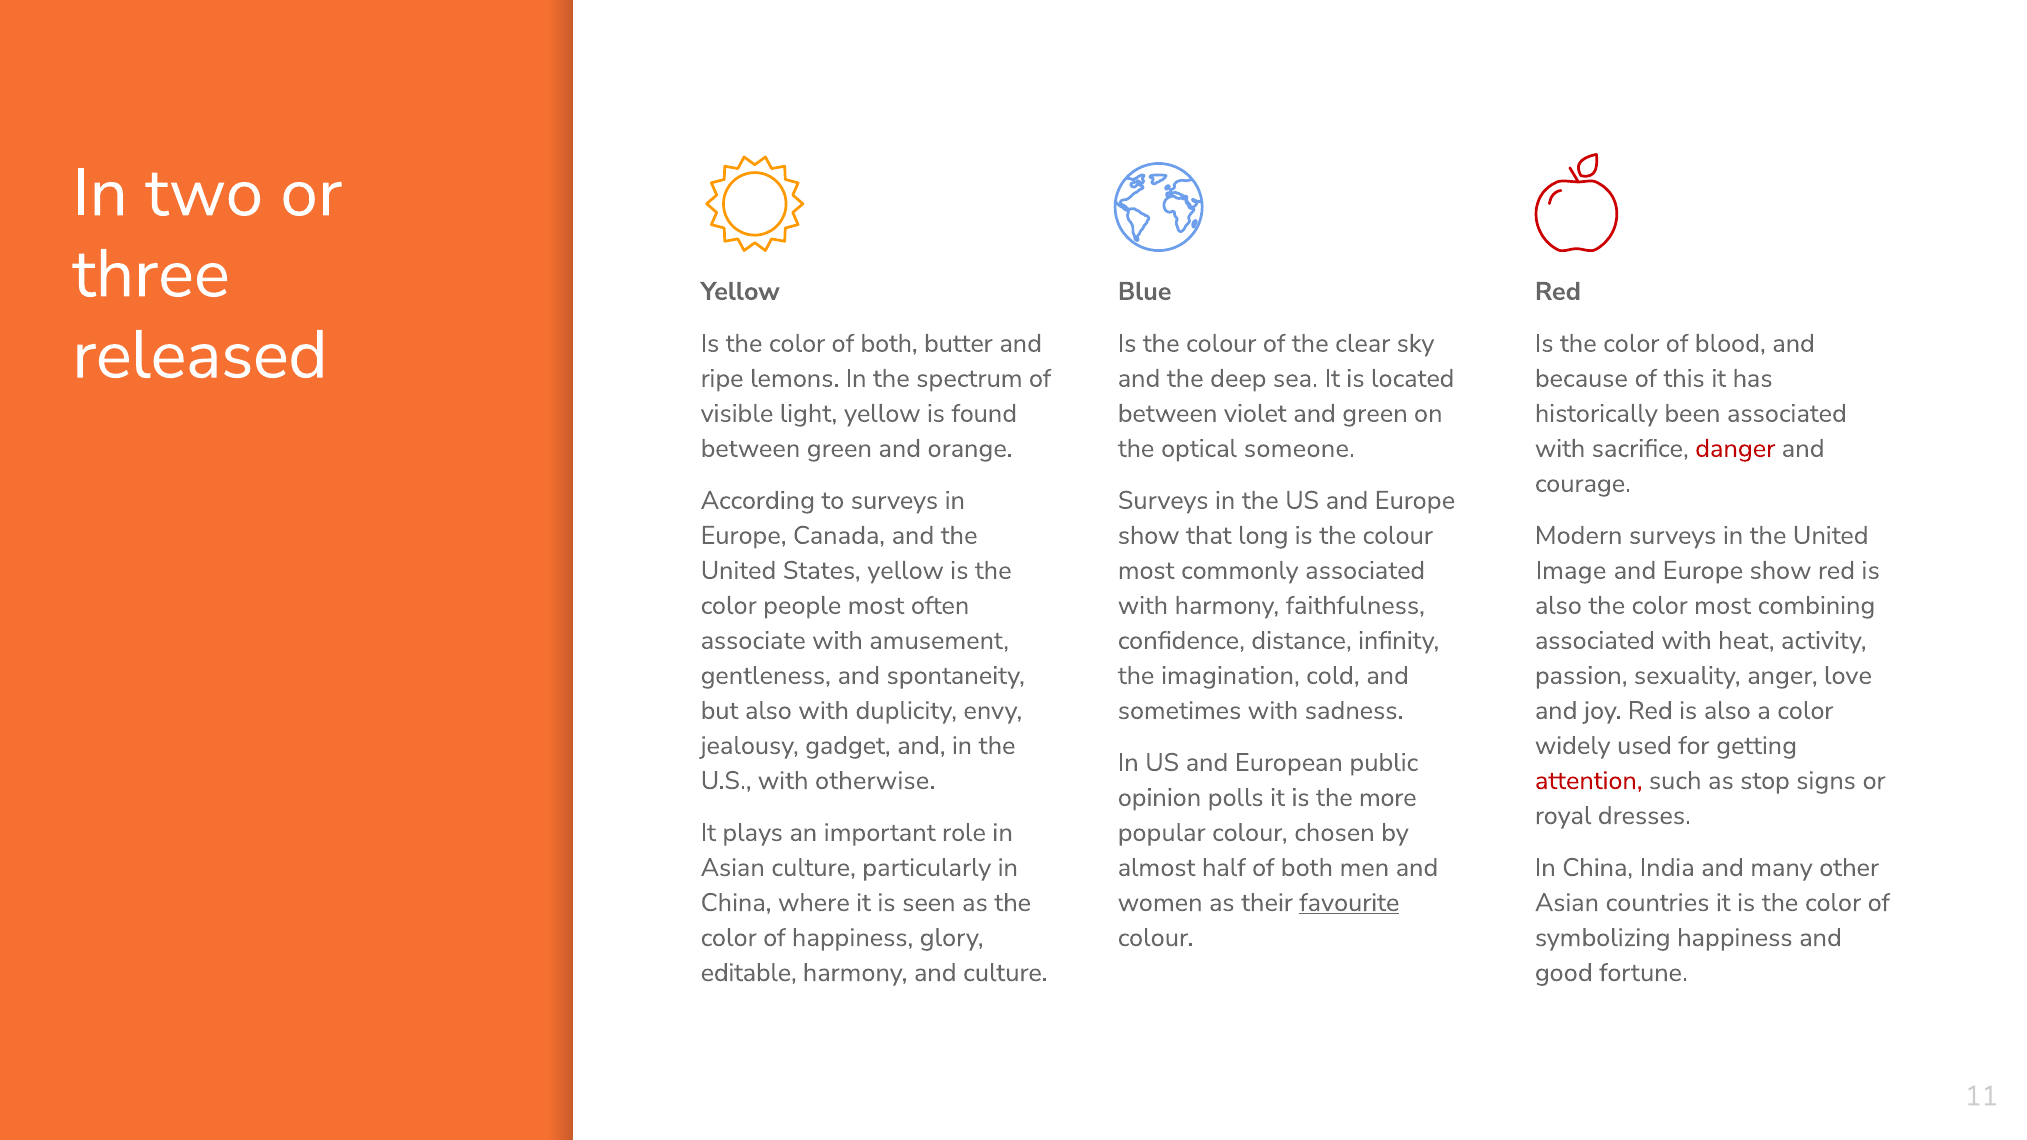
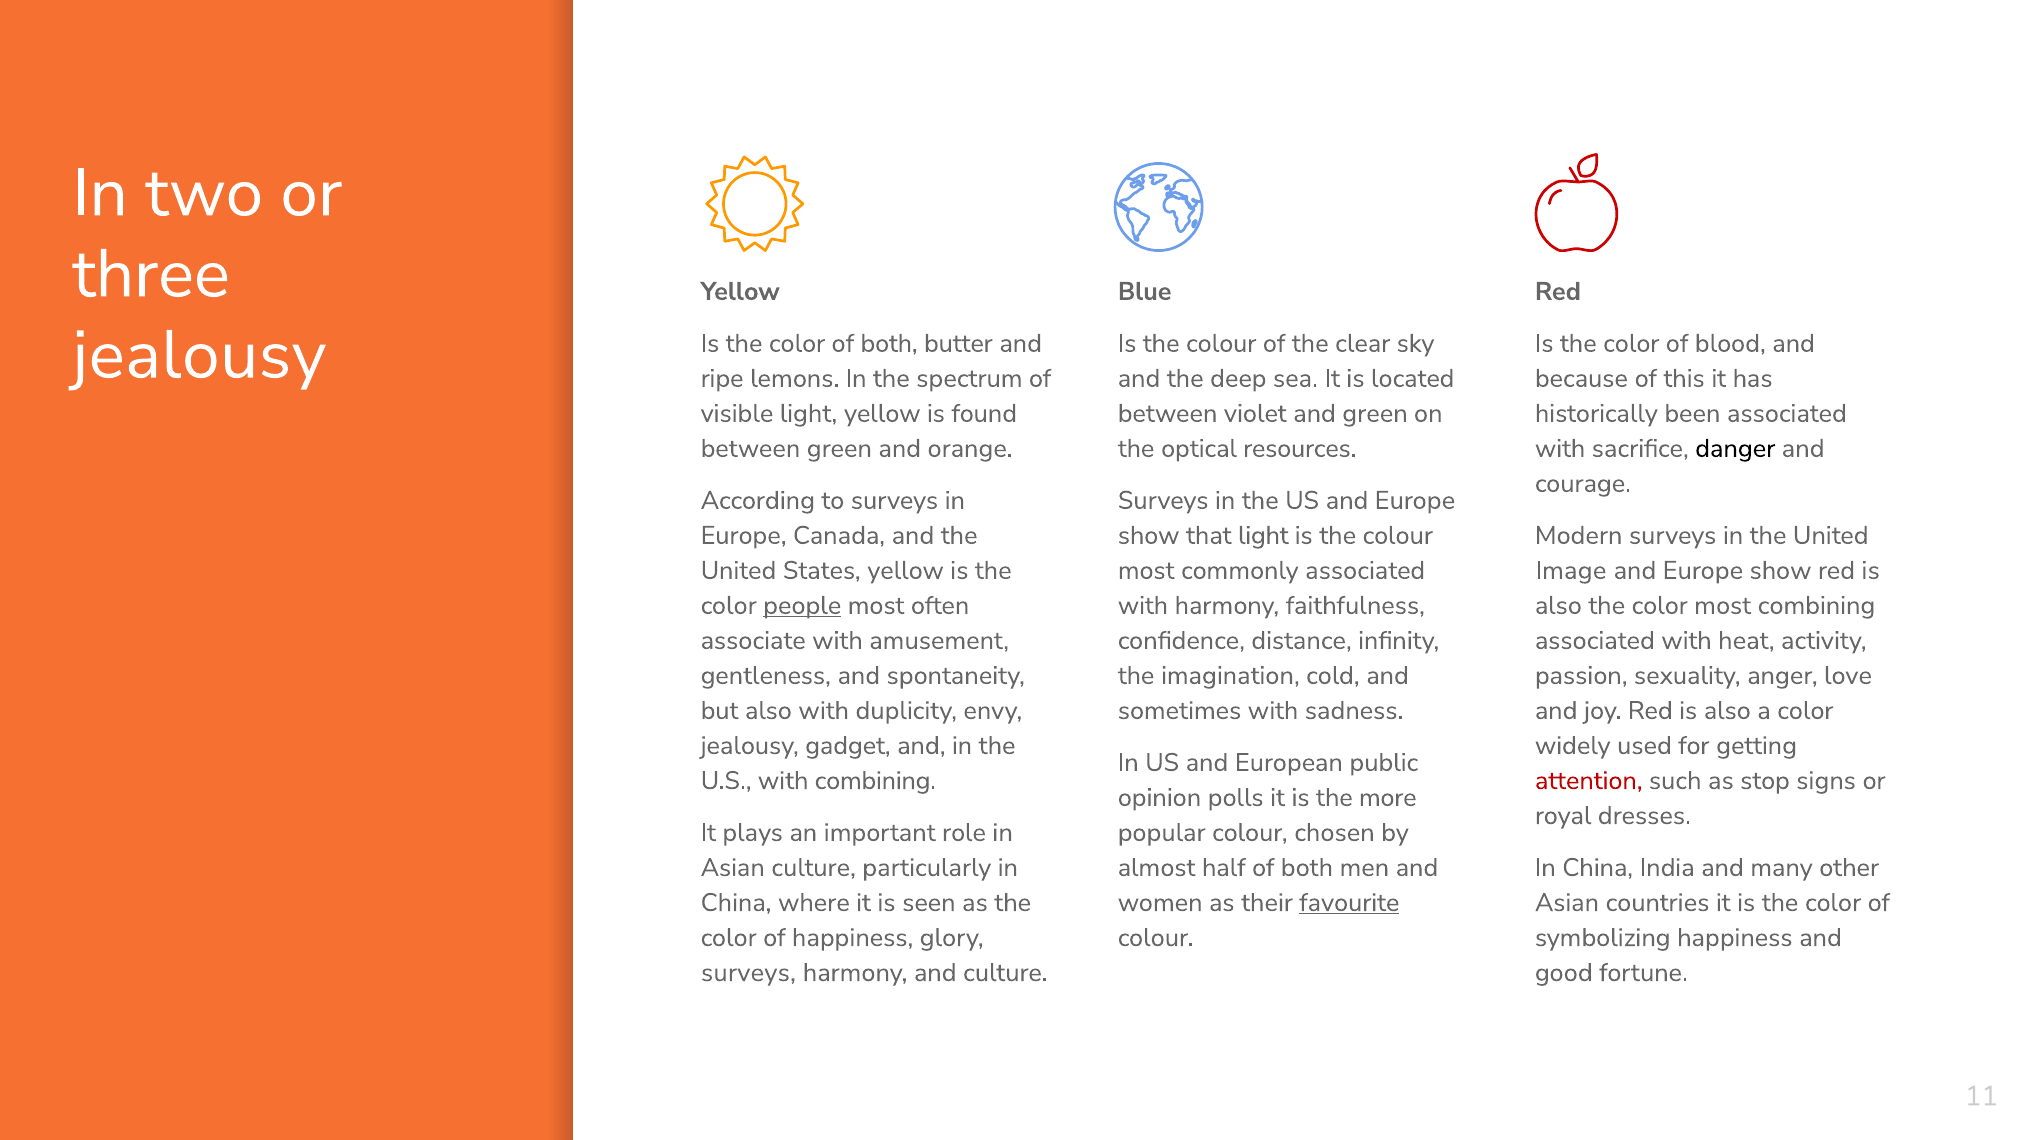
released at (200, 355): released -> jealousy
someone: someone -> resources
danger colour: red -> black
that long: long -> light
people underline: none -> present
with otherwise: otherwise -> combining
editable at (749, 973): editable -> surveys
